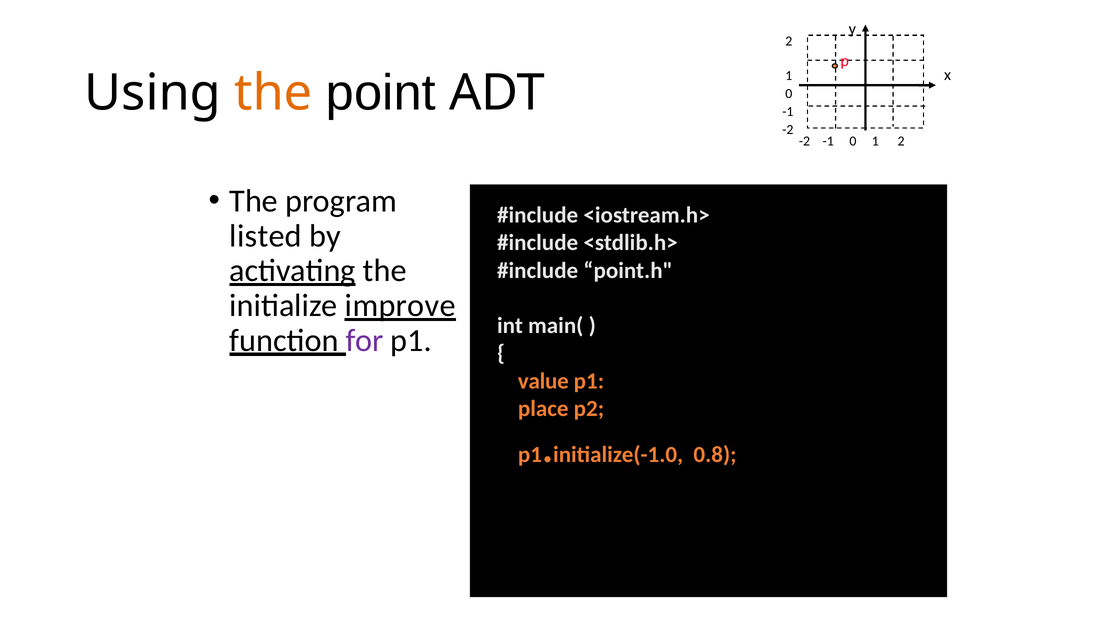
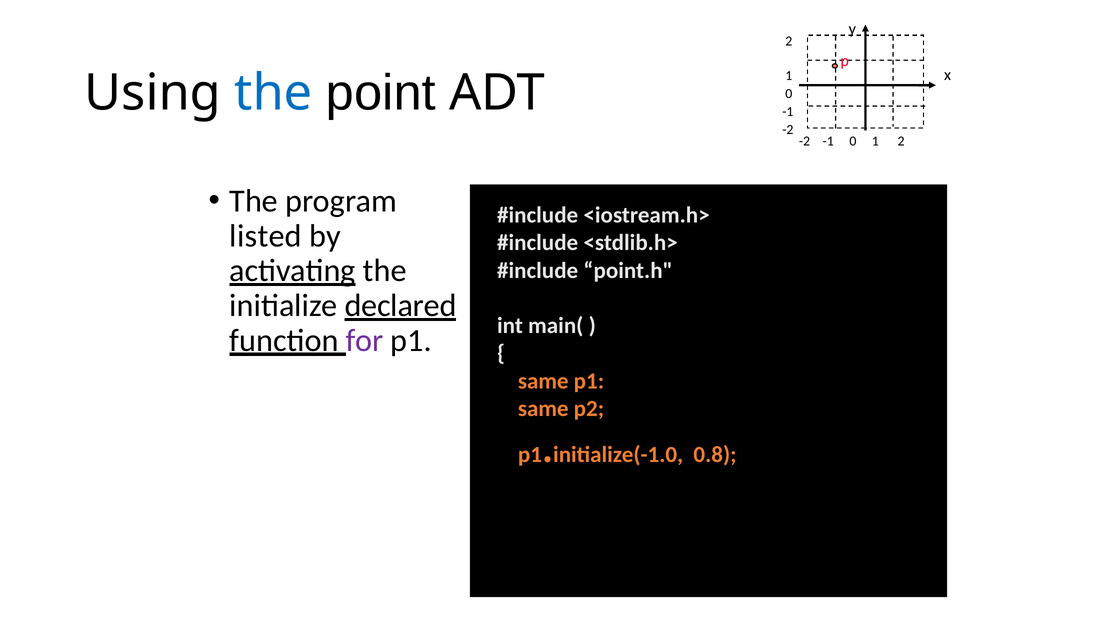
the at (273, 93) colour: orange -> blue
improve: improve -> declared
value at (543, 381): value -> same
place at (543, 409): place -> same
